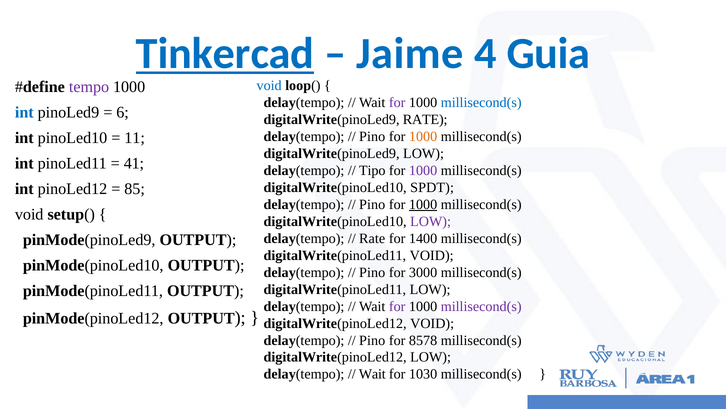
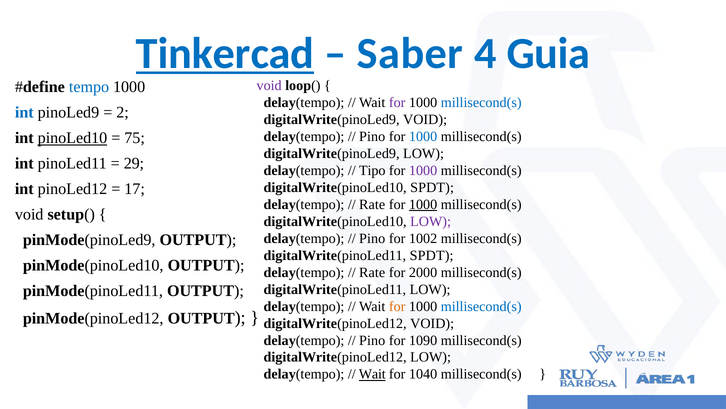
Jaime: Jaime -> Saber
void at (269, 86) colour: blue -> purple
tempo colour: purple -> blue
6: 6 -> 2
digitalWrite(pinoLed9 RATE: RATE -> VOID
1000 at (423, 136) colour: orange -> blue
pinoLed10 underline: none -> present
11: 11 -> 75
41: 41 -> 29
85: 85 -> 17
Pino at (372, 204): Pino -> Rate
Rate at (372, 238): Rate -> Pino
1400: 1400 -> 1002
digitalWrite(pinoLed11 VOID: VOID -> SPDT
Pino at (372, 272): Pino -> Rate
3000: 3000 -> 2000
for at (397, 306) colour: purple -> orange
millisecond(s at (481, 306) colour: purple -> blue
8578: 8578 -> 1090
Wait at (372, 374) underline: none -> present
1030: 1030 -> 1040
